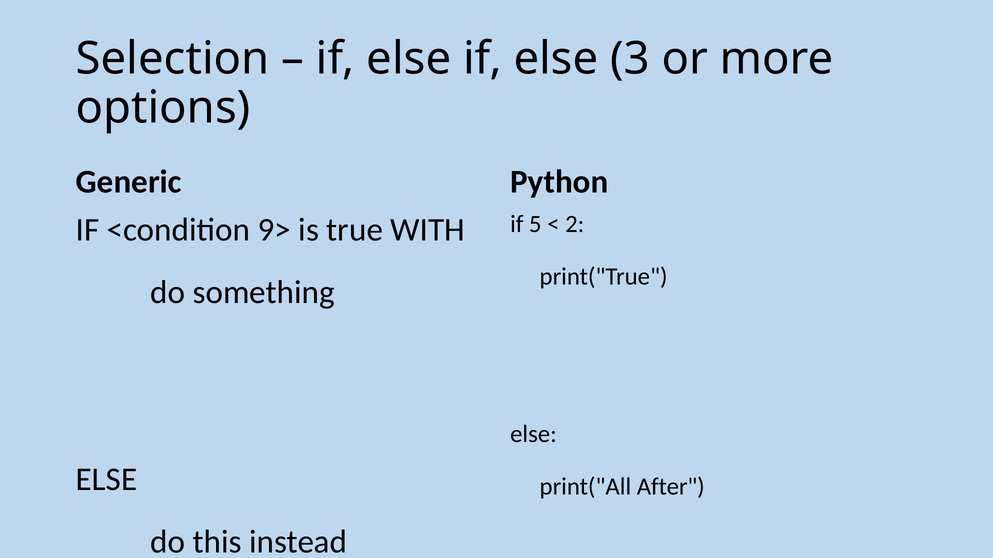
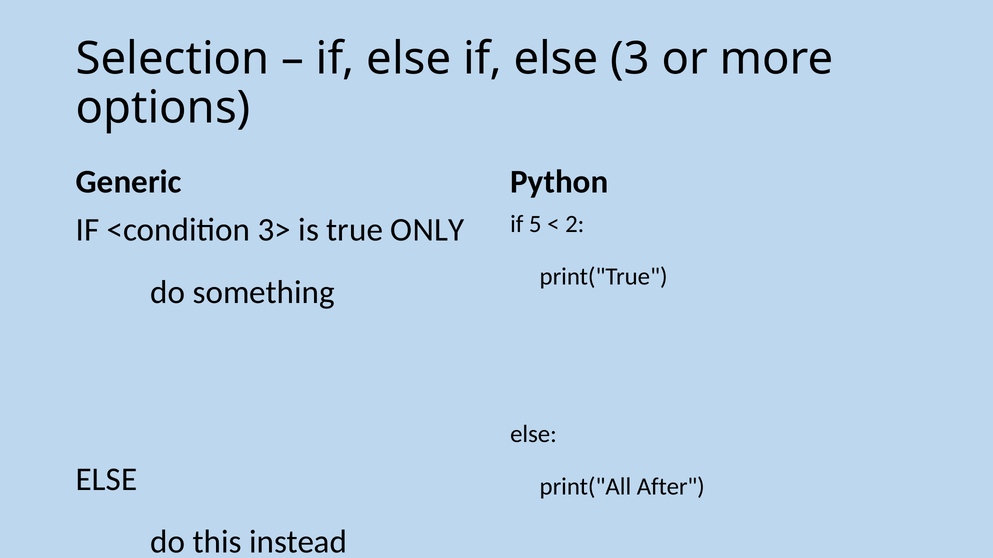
9>: 9> -> 3>
WITH: WITH -> ONLY
